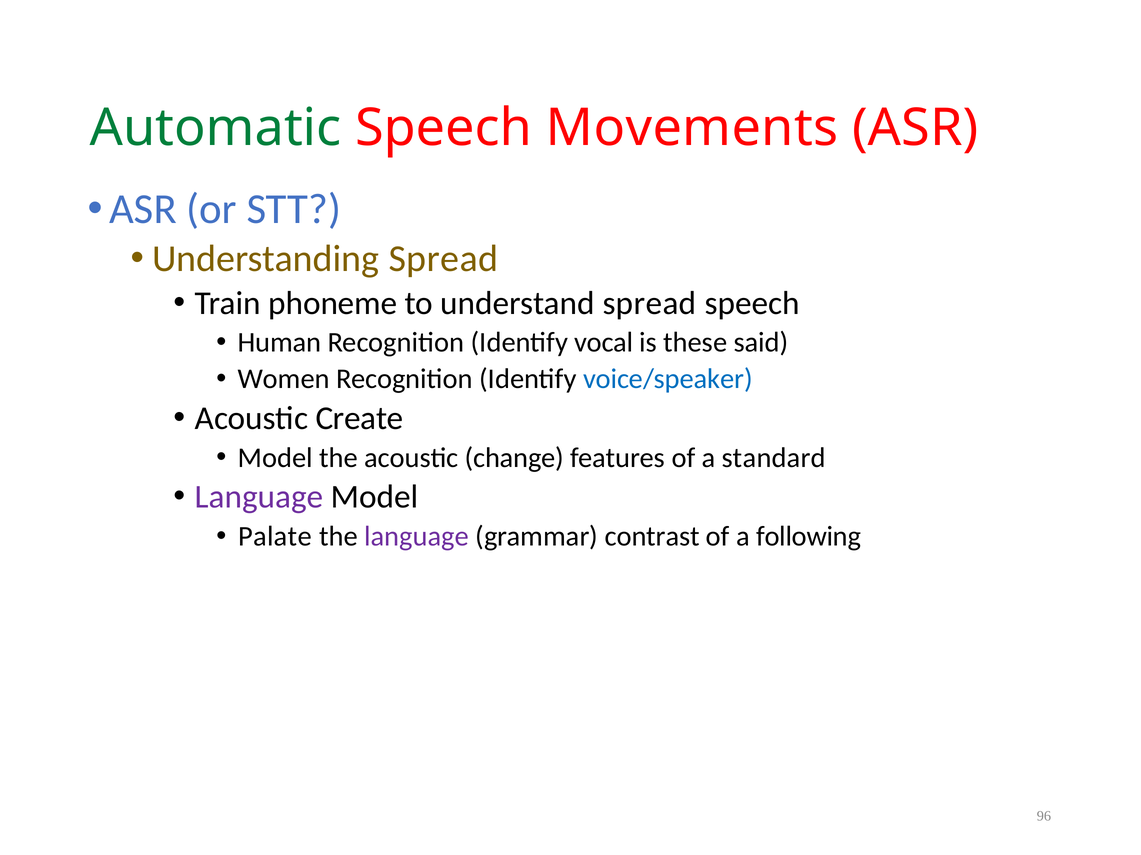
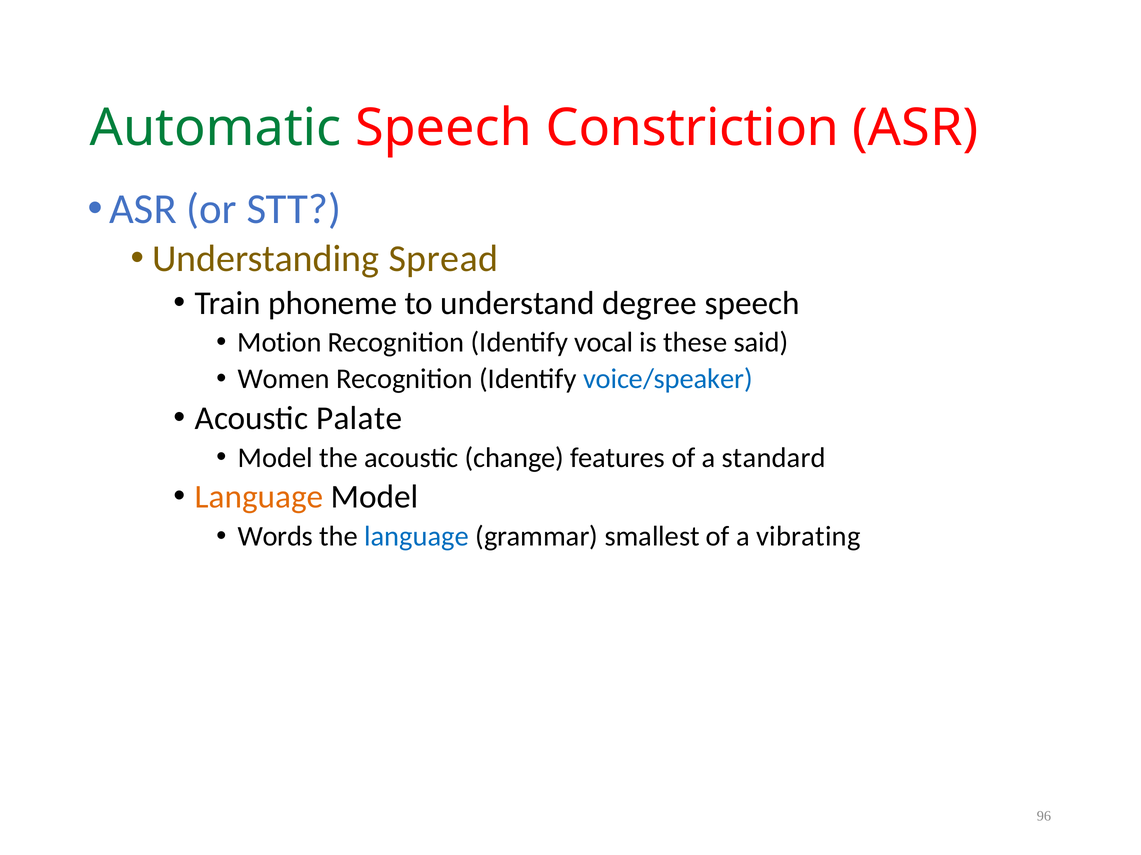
Movements: Movements -> Constriction
understand spread: spread -> degree
Human: Human -> Motion
Create: Create -> Palate
Language at (259, 497) colour: purple -> orange
Palate: Palate -> Words
language at (417, 537) colour: purple -> blue
contrast: contrast -> smallest
following: following -> vibrating
